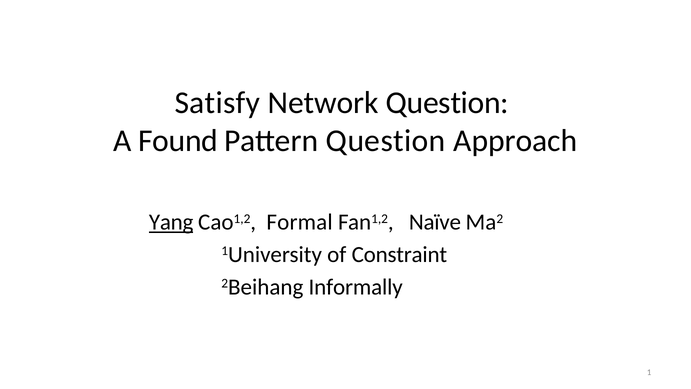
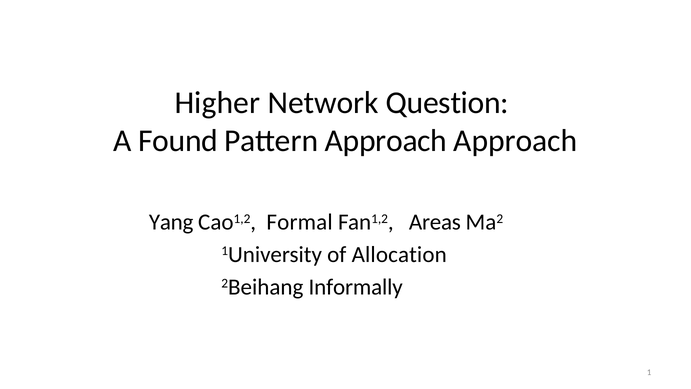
Satisfy: Satisfy -> Higher
Pattern Question: Question -> Approach
Yang underline: present -> none
Naïve: Naïve -> Areas
Constraint: Constraint -> Allocation
